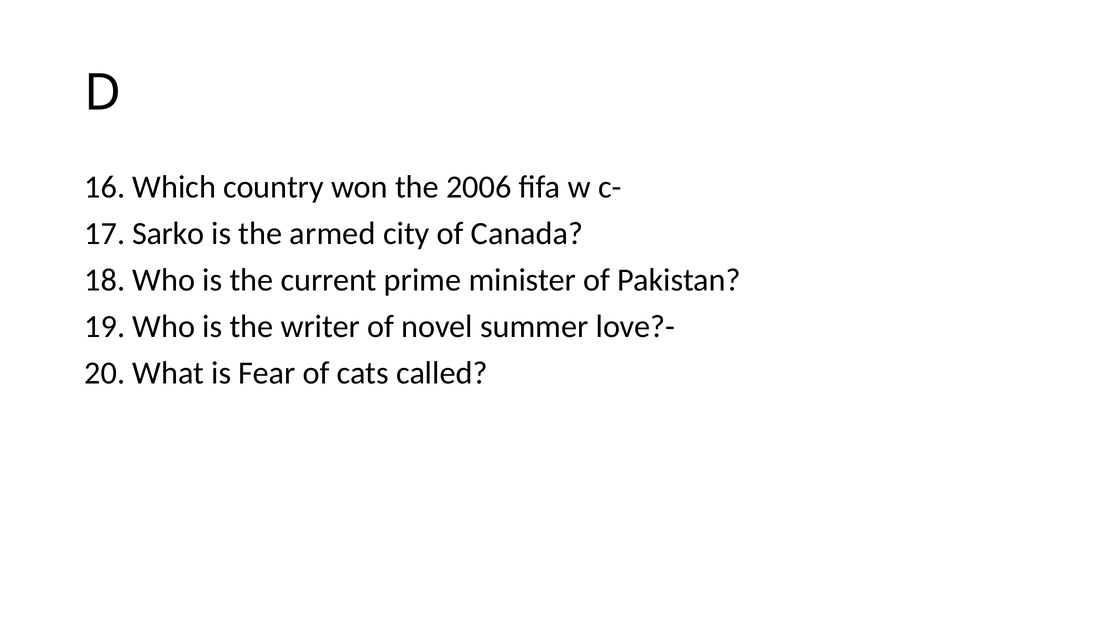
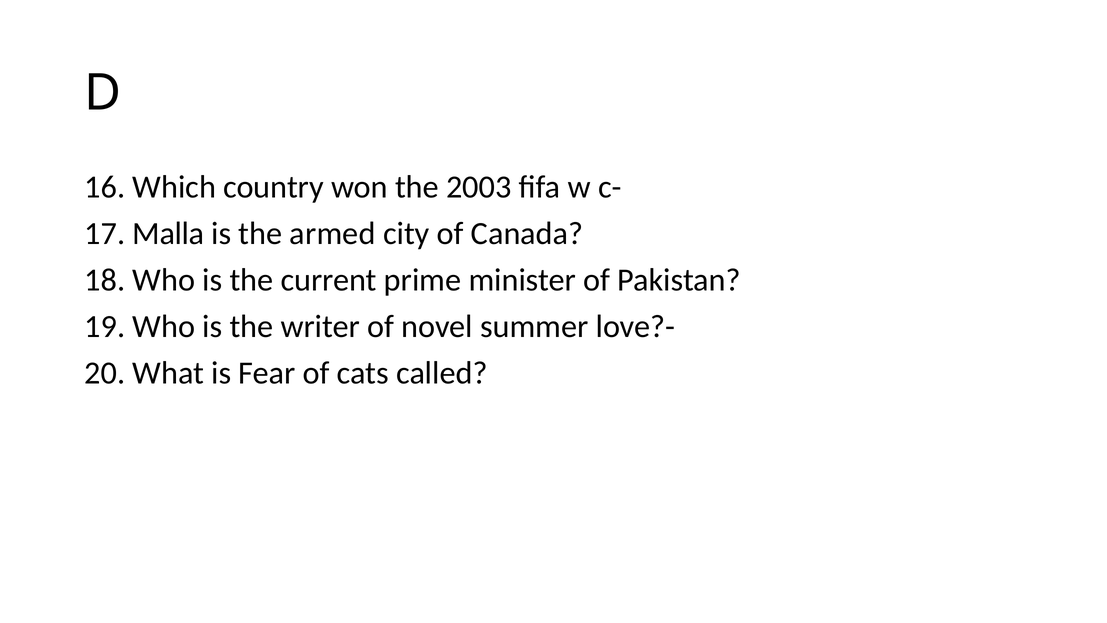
2006: 2006 -> 2003
Sarko: Sarko -> Malla
